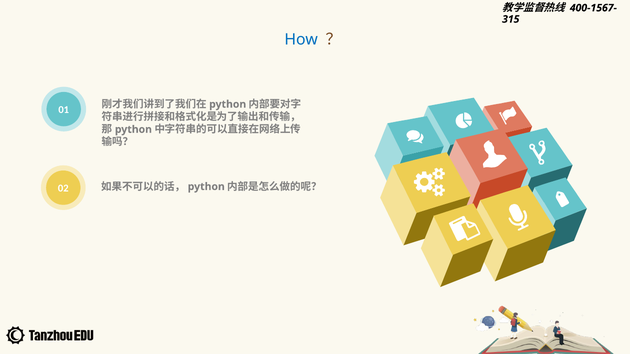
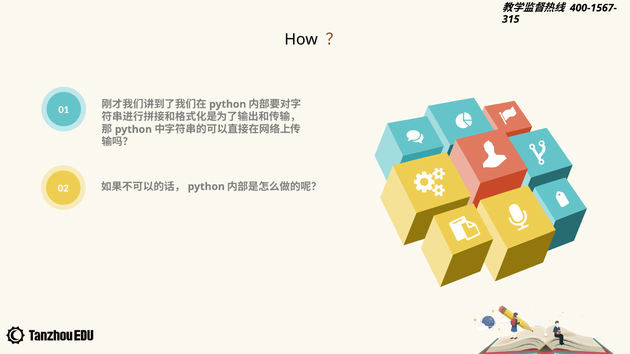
How colour: blue -> black
